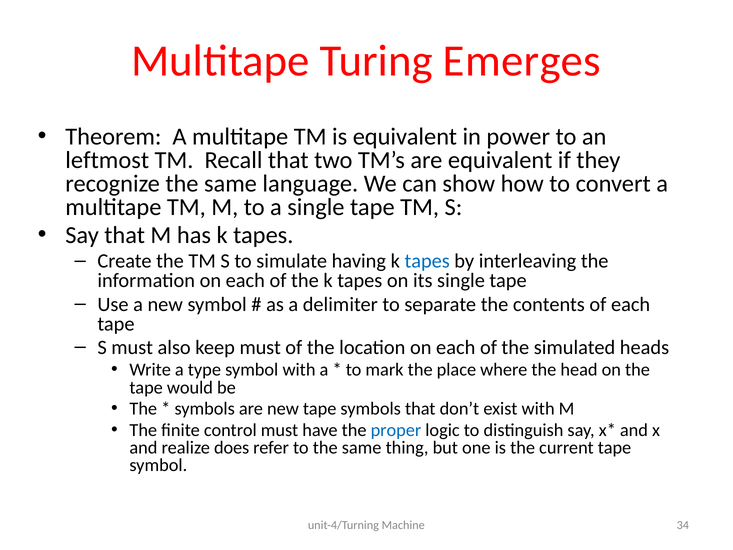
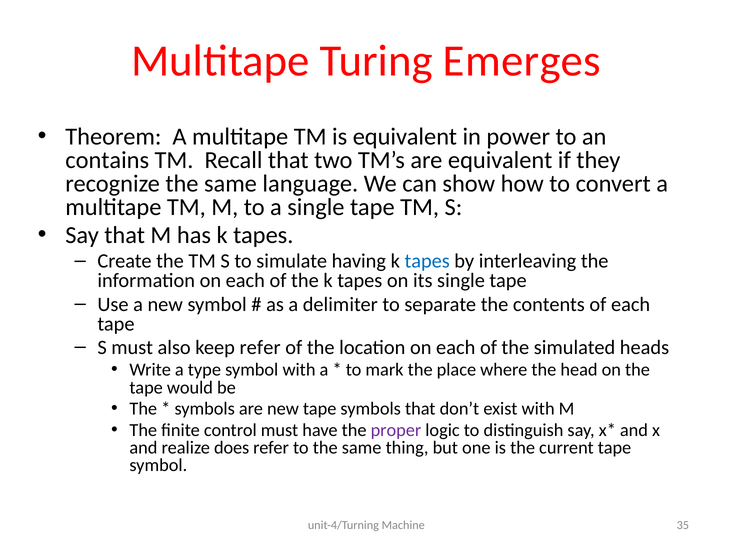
leftmost: leftmost -> contains
keep must: must -> refer
proper colour: blue -> purple
34: 34 -> 35
